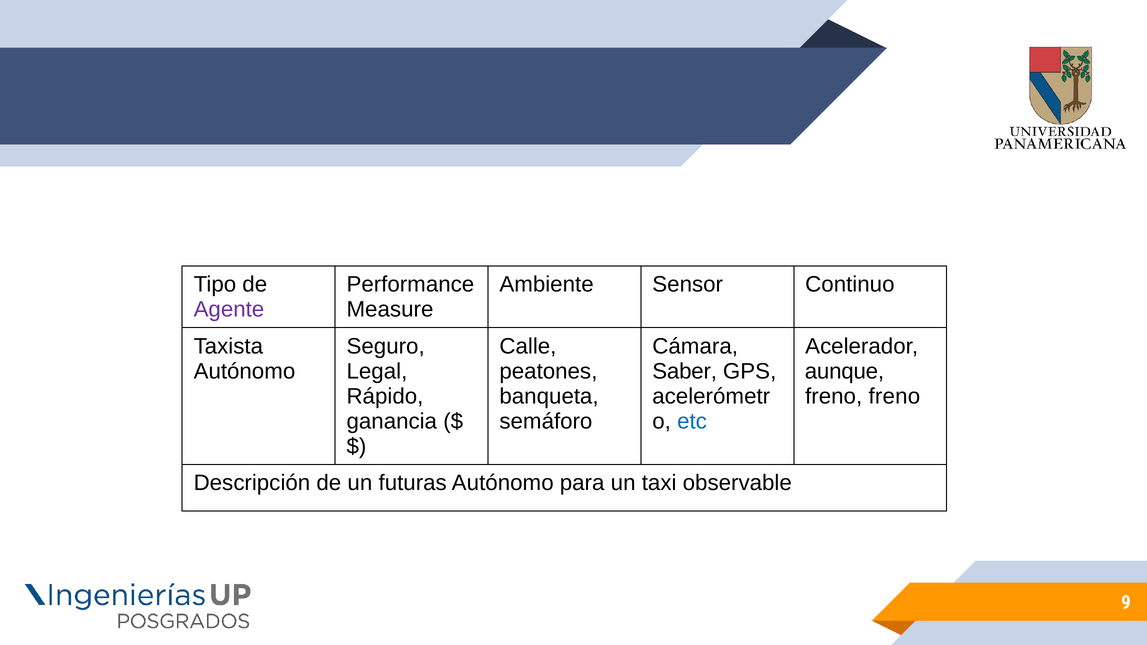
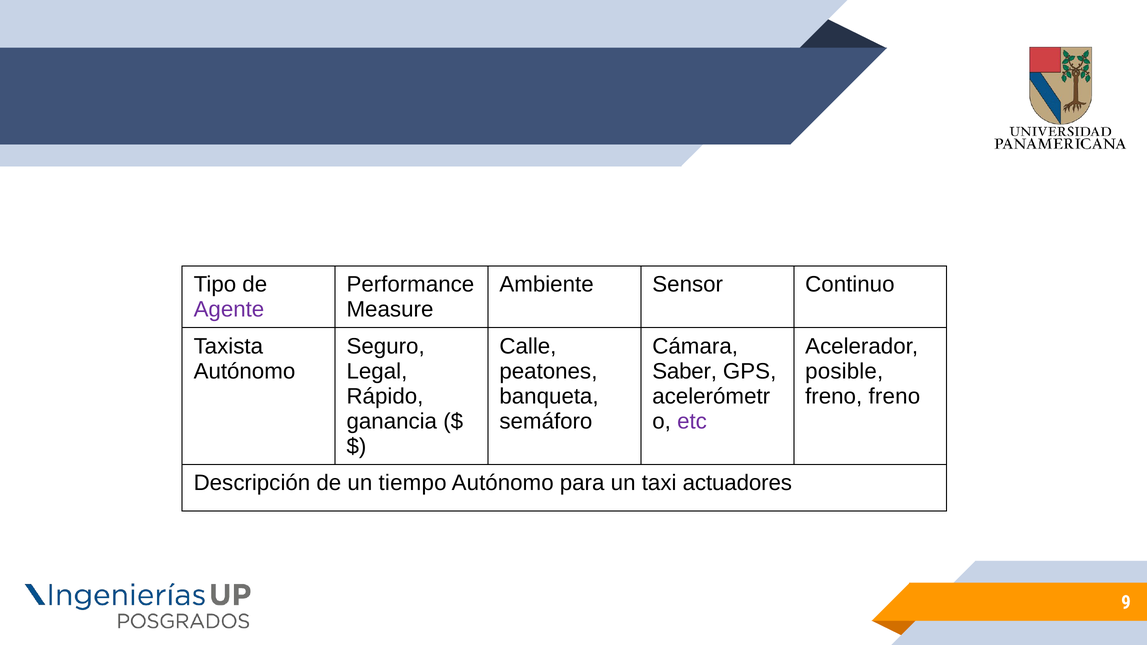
aunque: aunque -> posible
etc colour: blue -> purple
futuras: futuras -> tiempo
observable: observable -> actuadores
